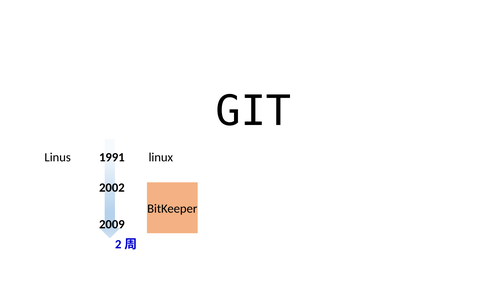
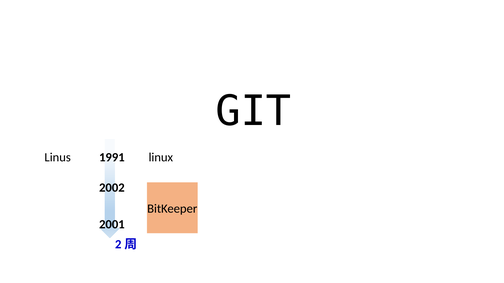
2009: 2009 -> 2001
